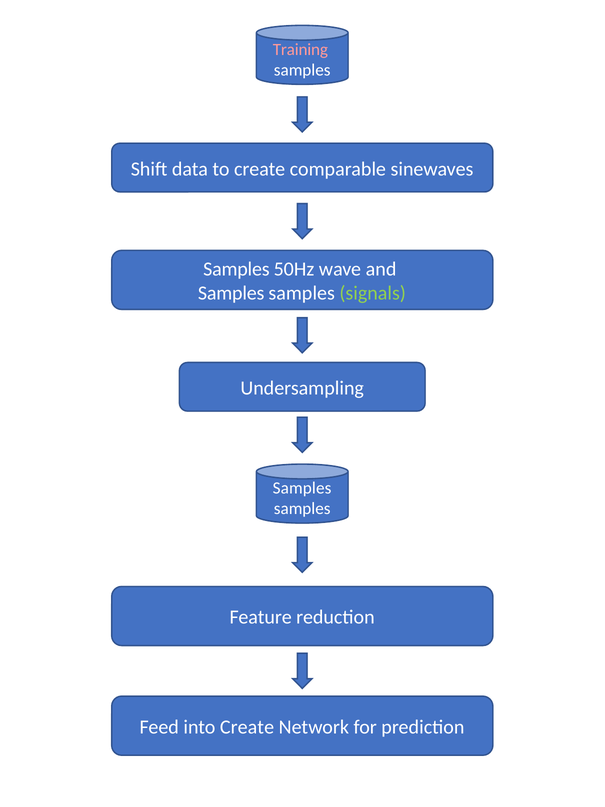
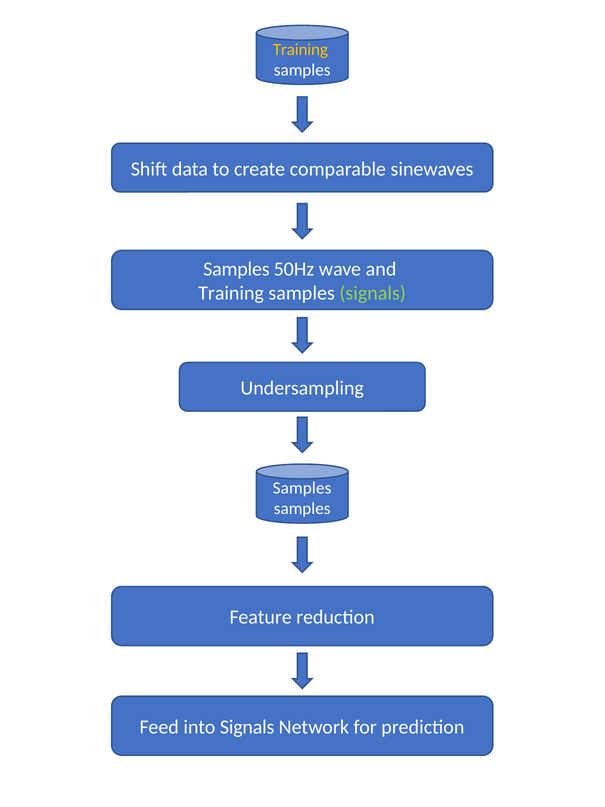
Training at (300, 49) colour: pink -> yellow
Samples at (231, 293): Samples -> Training
into Create: Create -> Signals
